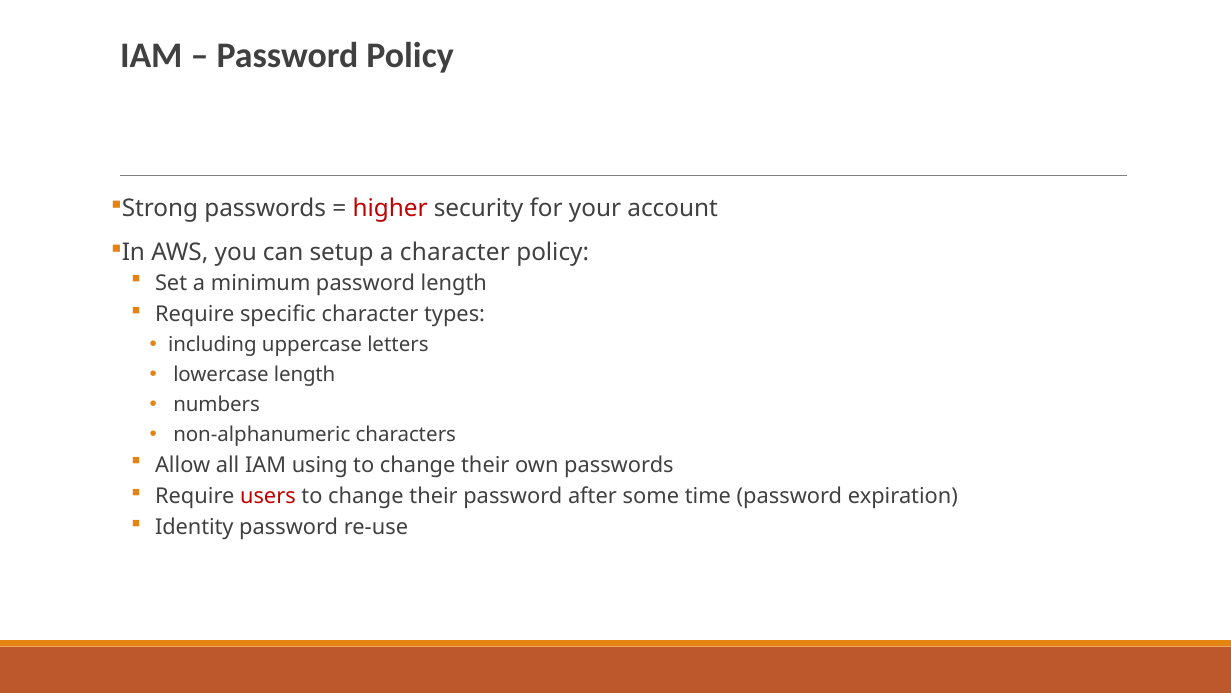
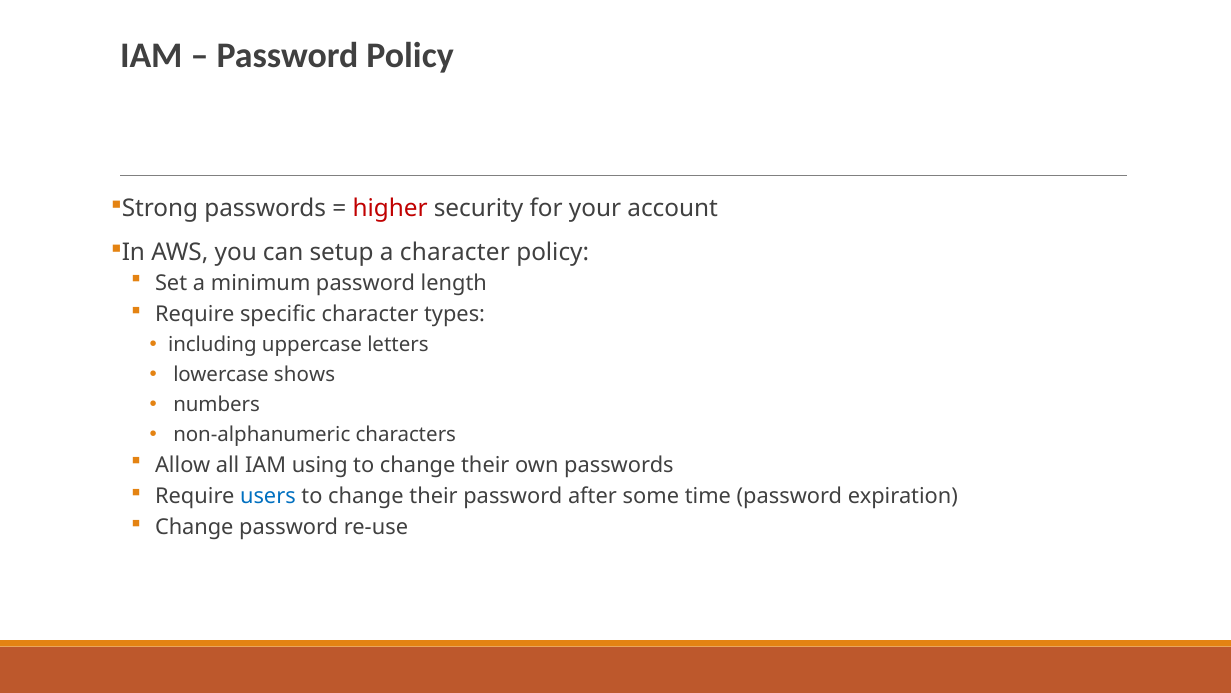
lowercase length: length -> shows
users colour: red -> blue
Identity at (194, 527): Identity -> Change
